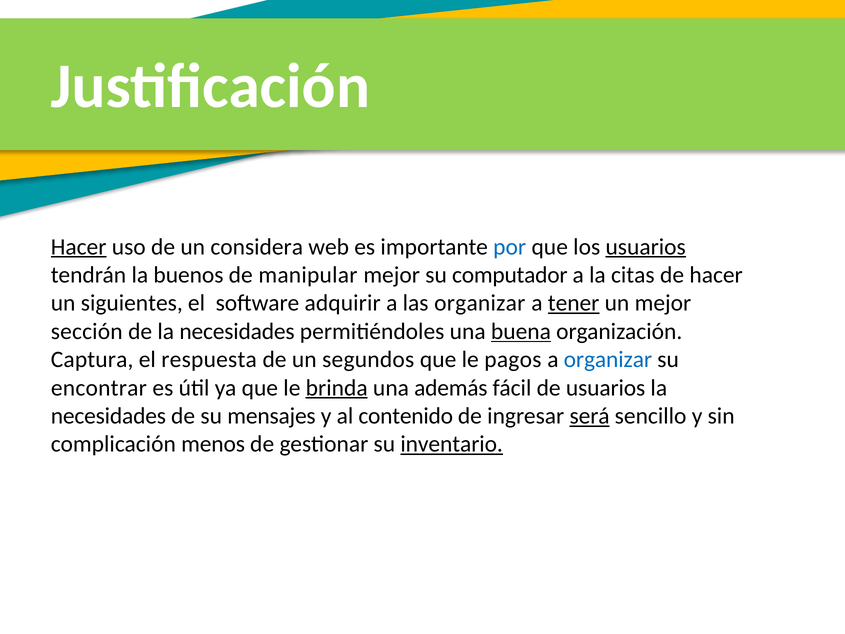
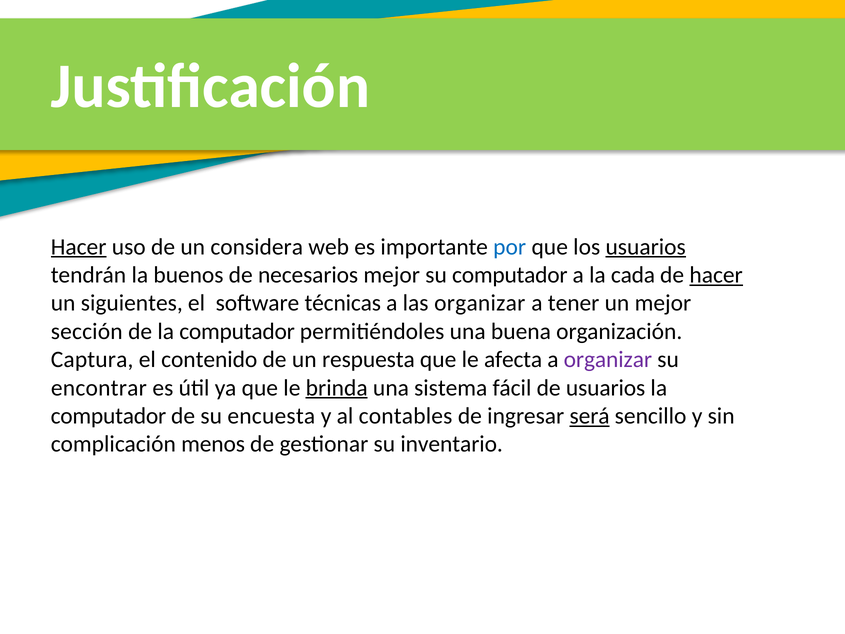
manipular: manipular -> necesarios
citas: citas -> cada
hacer at (716, 275) underline: none -> present
adquirir: adquirir -> técnicas
tener underline: present -> none
de la necesidades: necesidades -> computador
buena underline: present -> none
respuesta: respuesta -> contenido
segundos: segundos -> respuesta
pagos: pagos -> afecta
organizar at (608, 359) colour: blue -> purple
además: además -> sistema
necesidades at (108, 416): necesidades -> computador
mensajes: mensajes -> encuesta
contenido: contenido -> contables
inventario underline: present -> none
